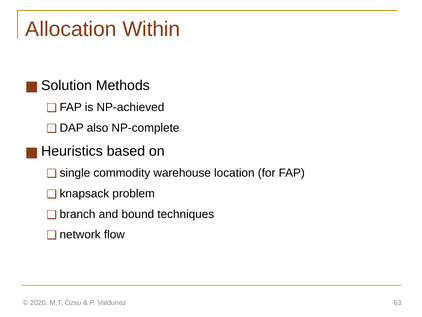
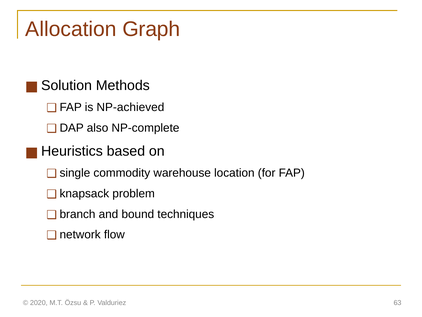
Within: Within -> Graph
